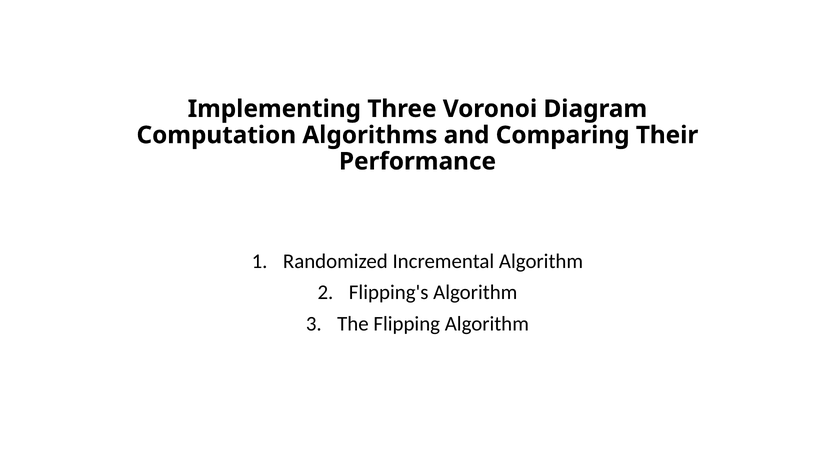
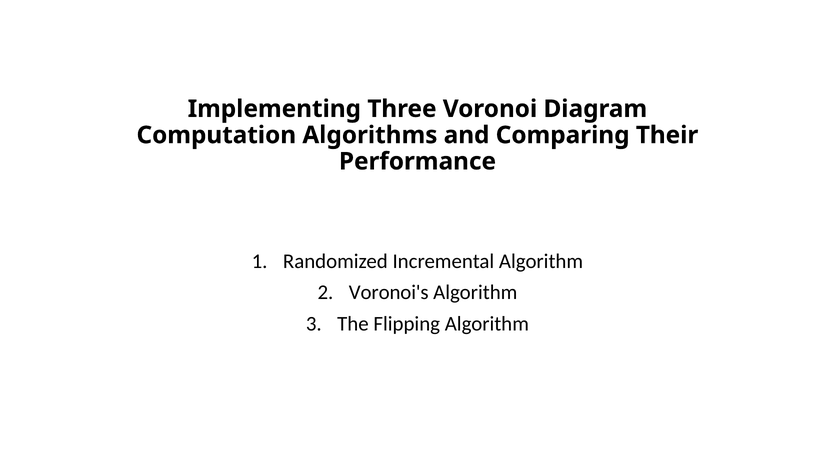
Flipping's: Flipping's -> Voronoi's
